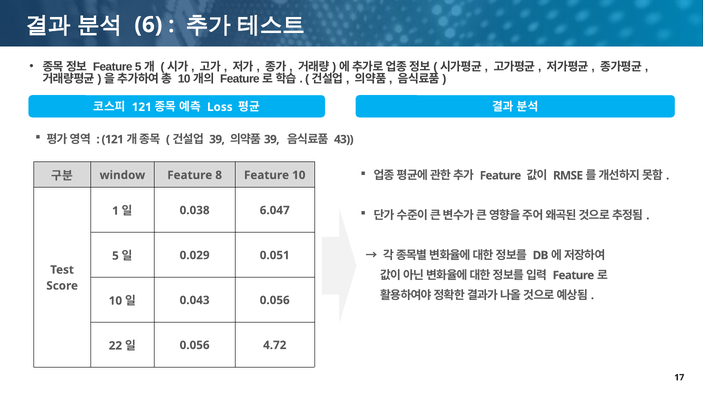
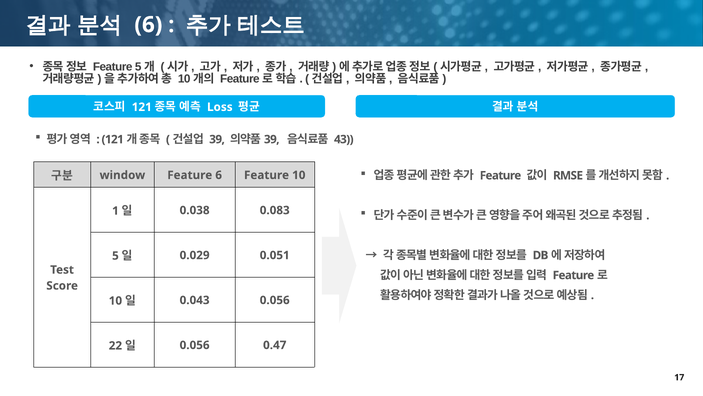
Feature 8: 8 -> 6
6.047: 6.047 -> 0.083
4.72: 4.72 -> 0.47
